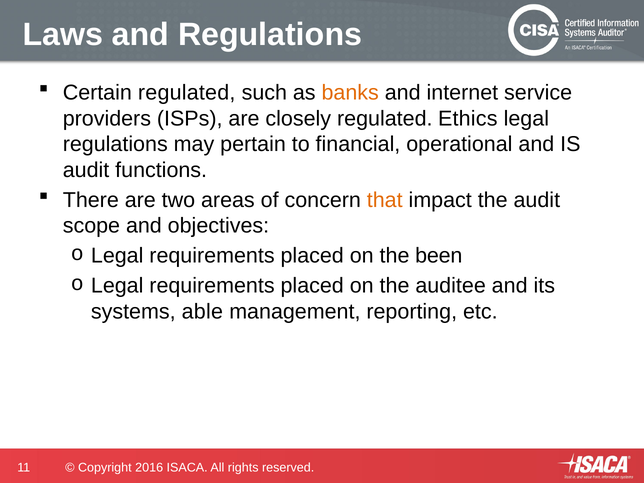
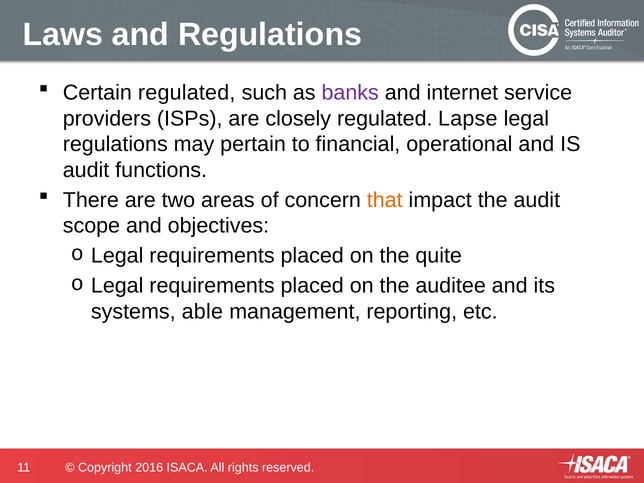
banks colour: orange -> purple
Ethics: Ethics -> Lapse
been: been -> quite
